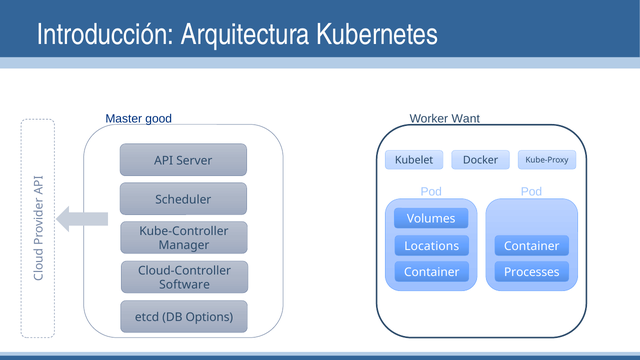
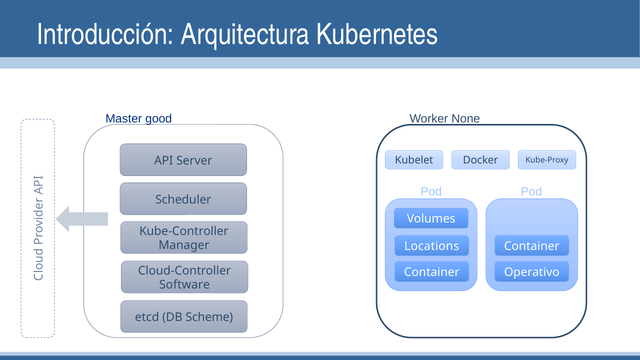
Want: Want -> None
Processes: Processes -> Operativo
Options: Options -> Scheme
